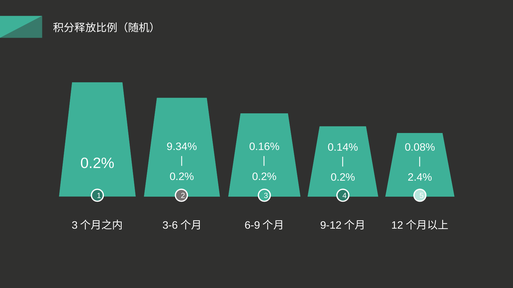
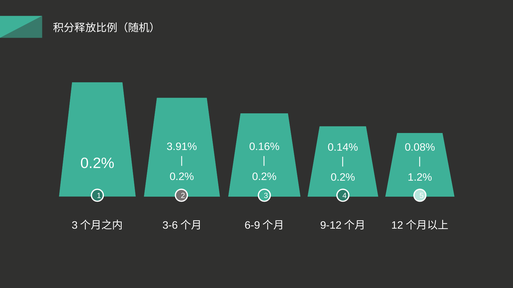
9.34%: 9.34% -> 3.91%
2.4%: 2.4% -> 1.2%
